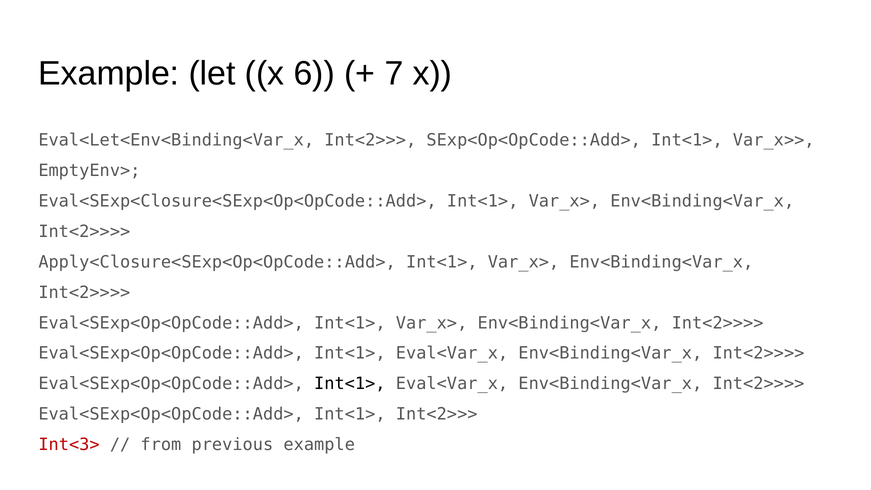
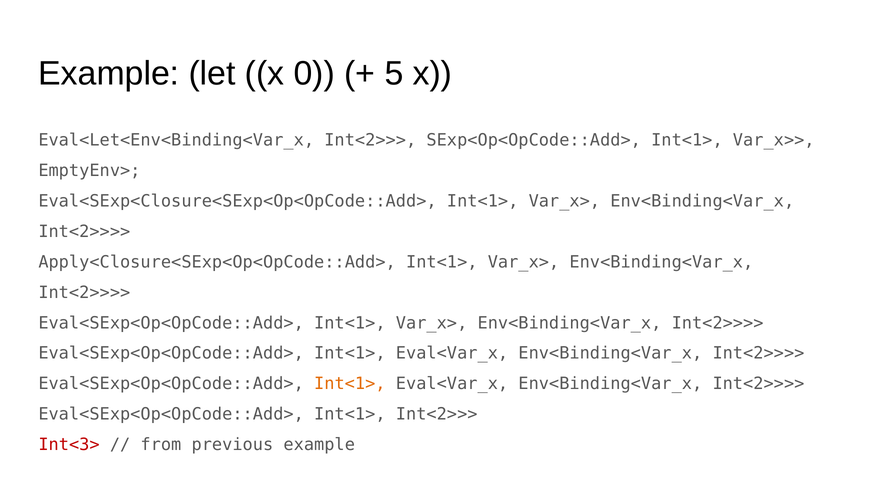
6: 6 -> 0
7: 7 -> 5
Int<1> at (350, 384) colour: black -> orange
